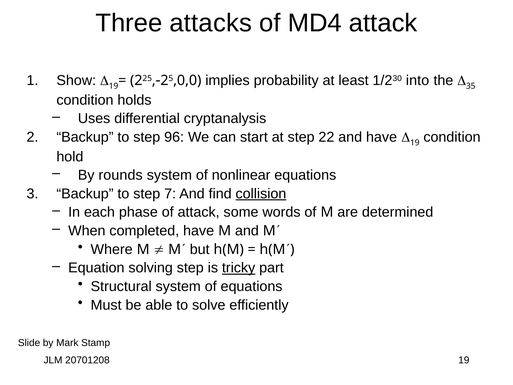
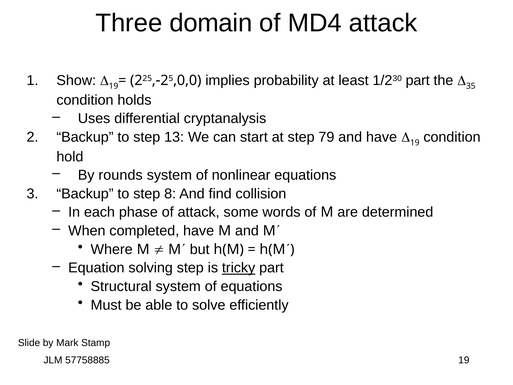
attacks: attacks -> domain
1/230 into: into -> part
96: 96 -> 13
22: 22 -> 79
7: 7 -> 8
collision underline: present -> none
20701208: 20701208 -> 57758885
